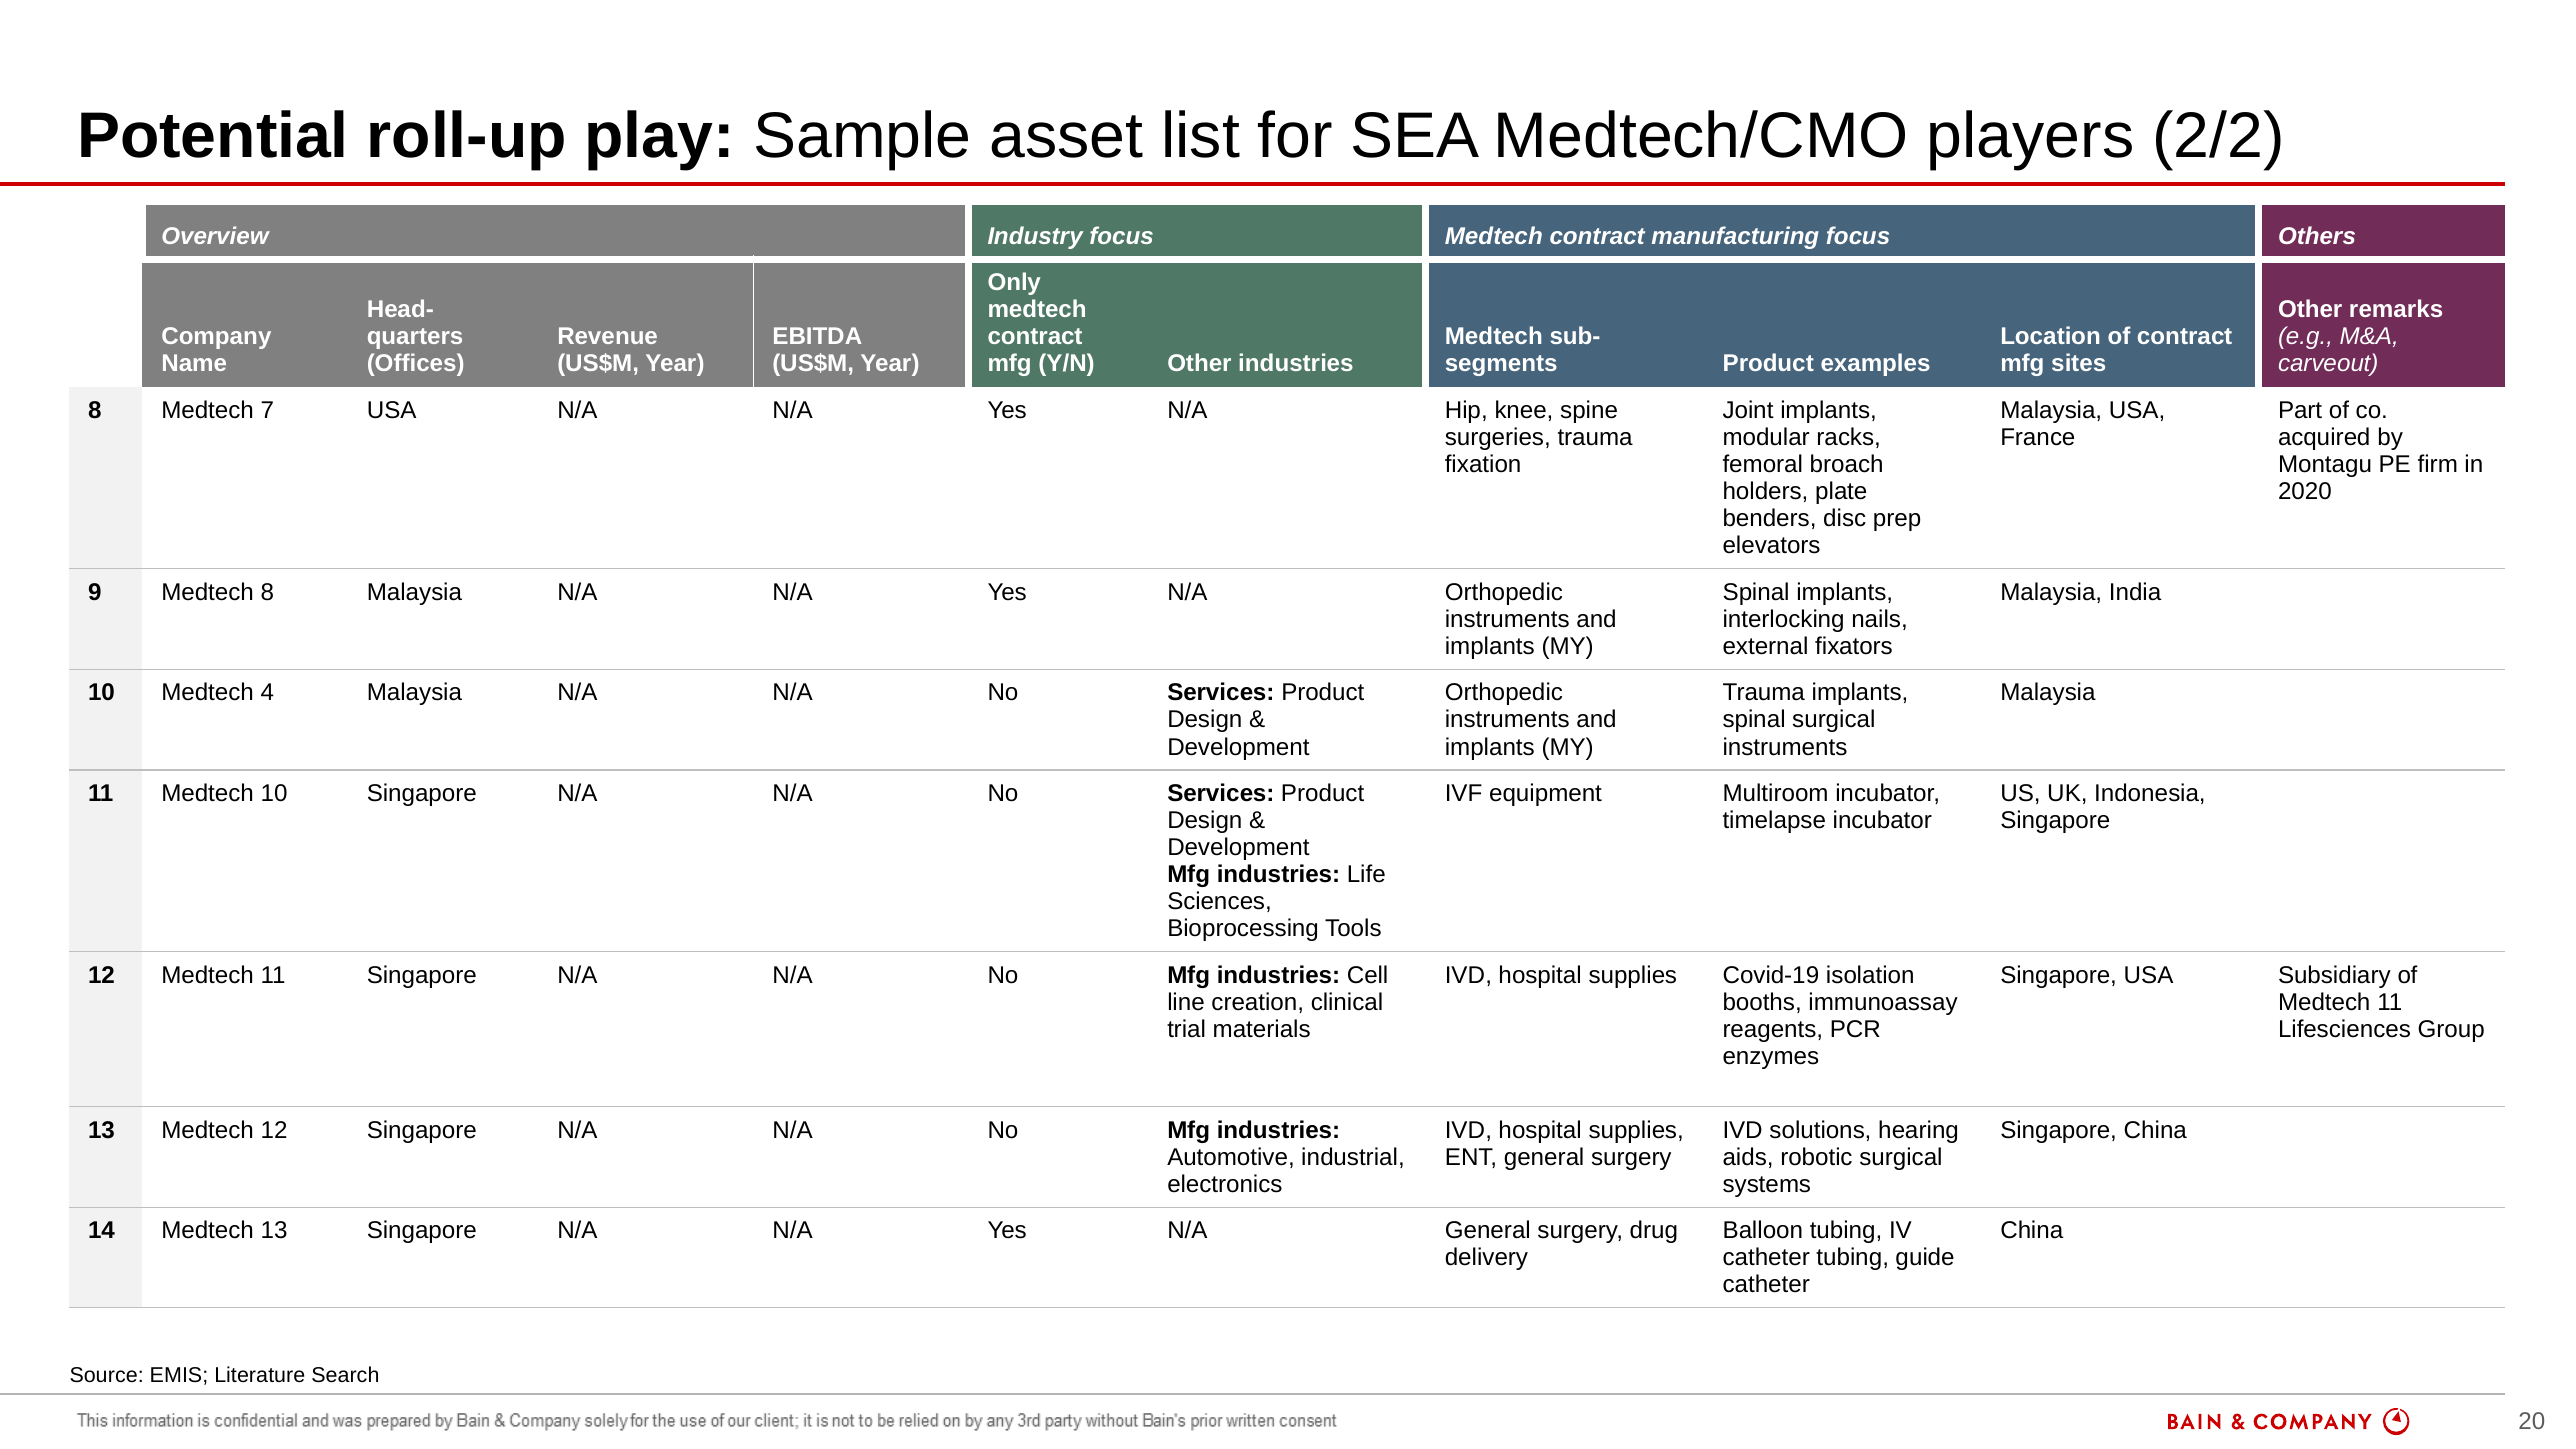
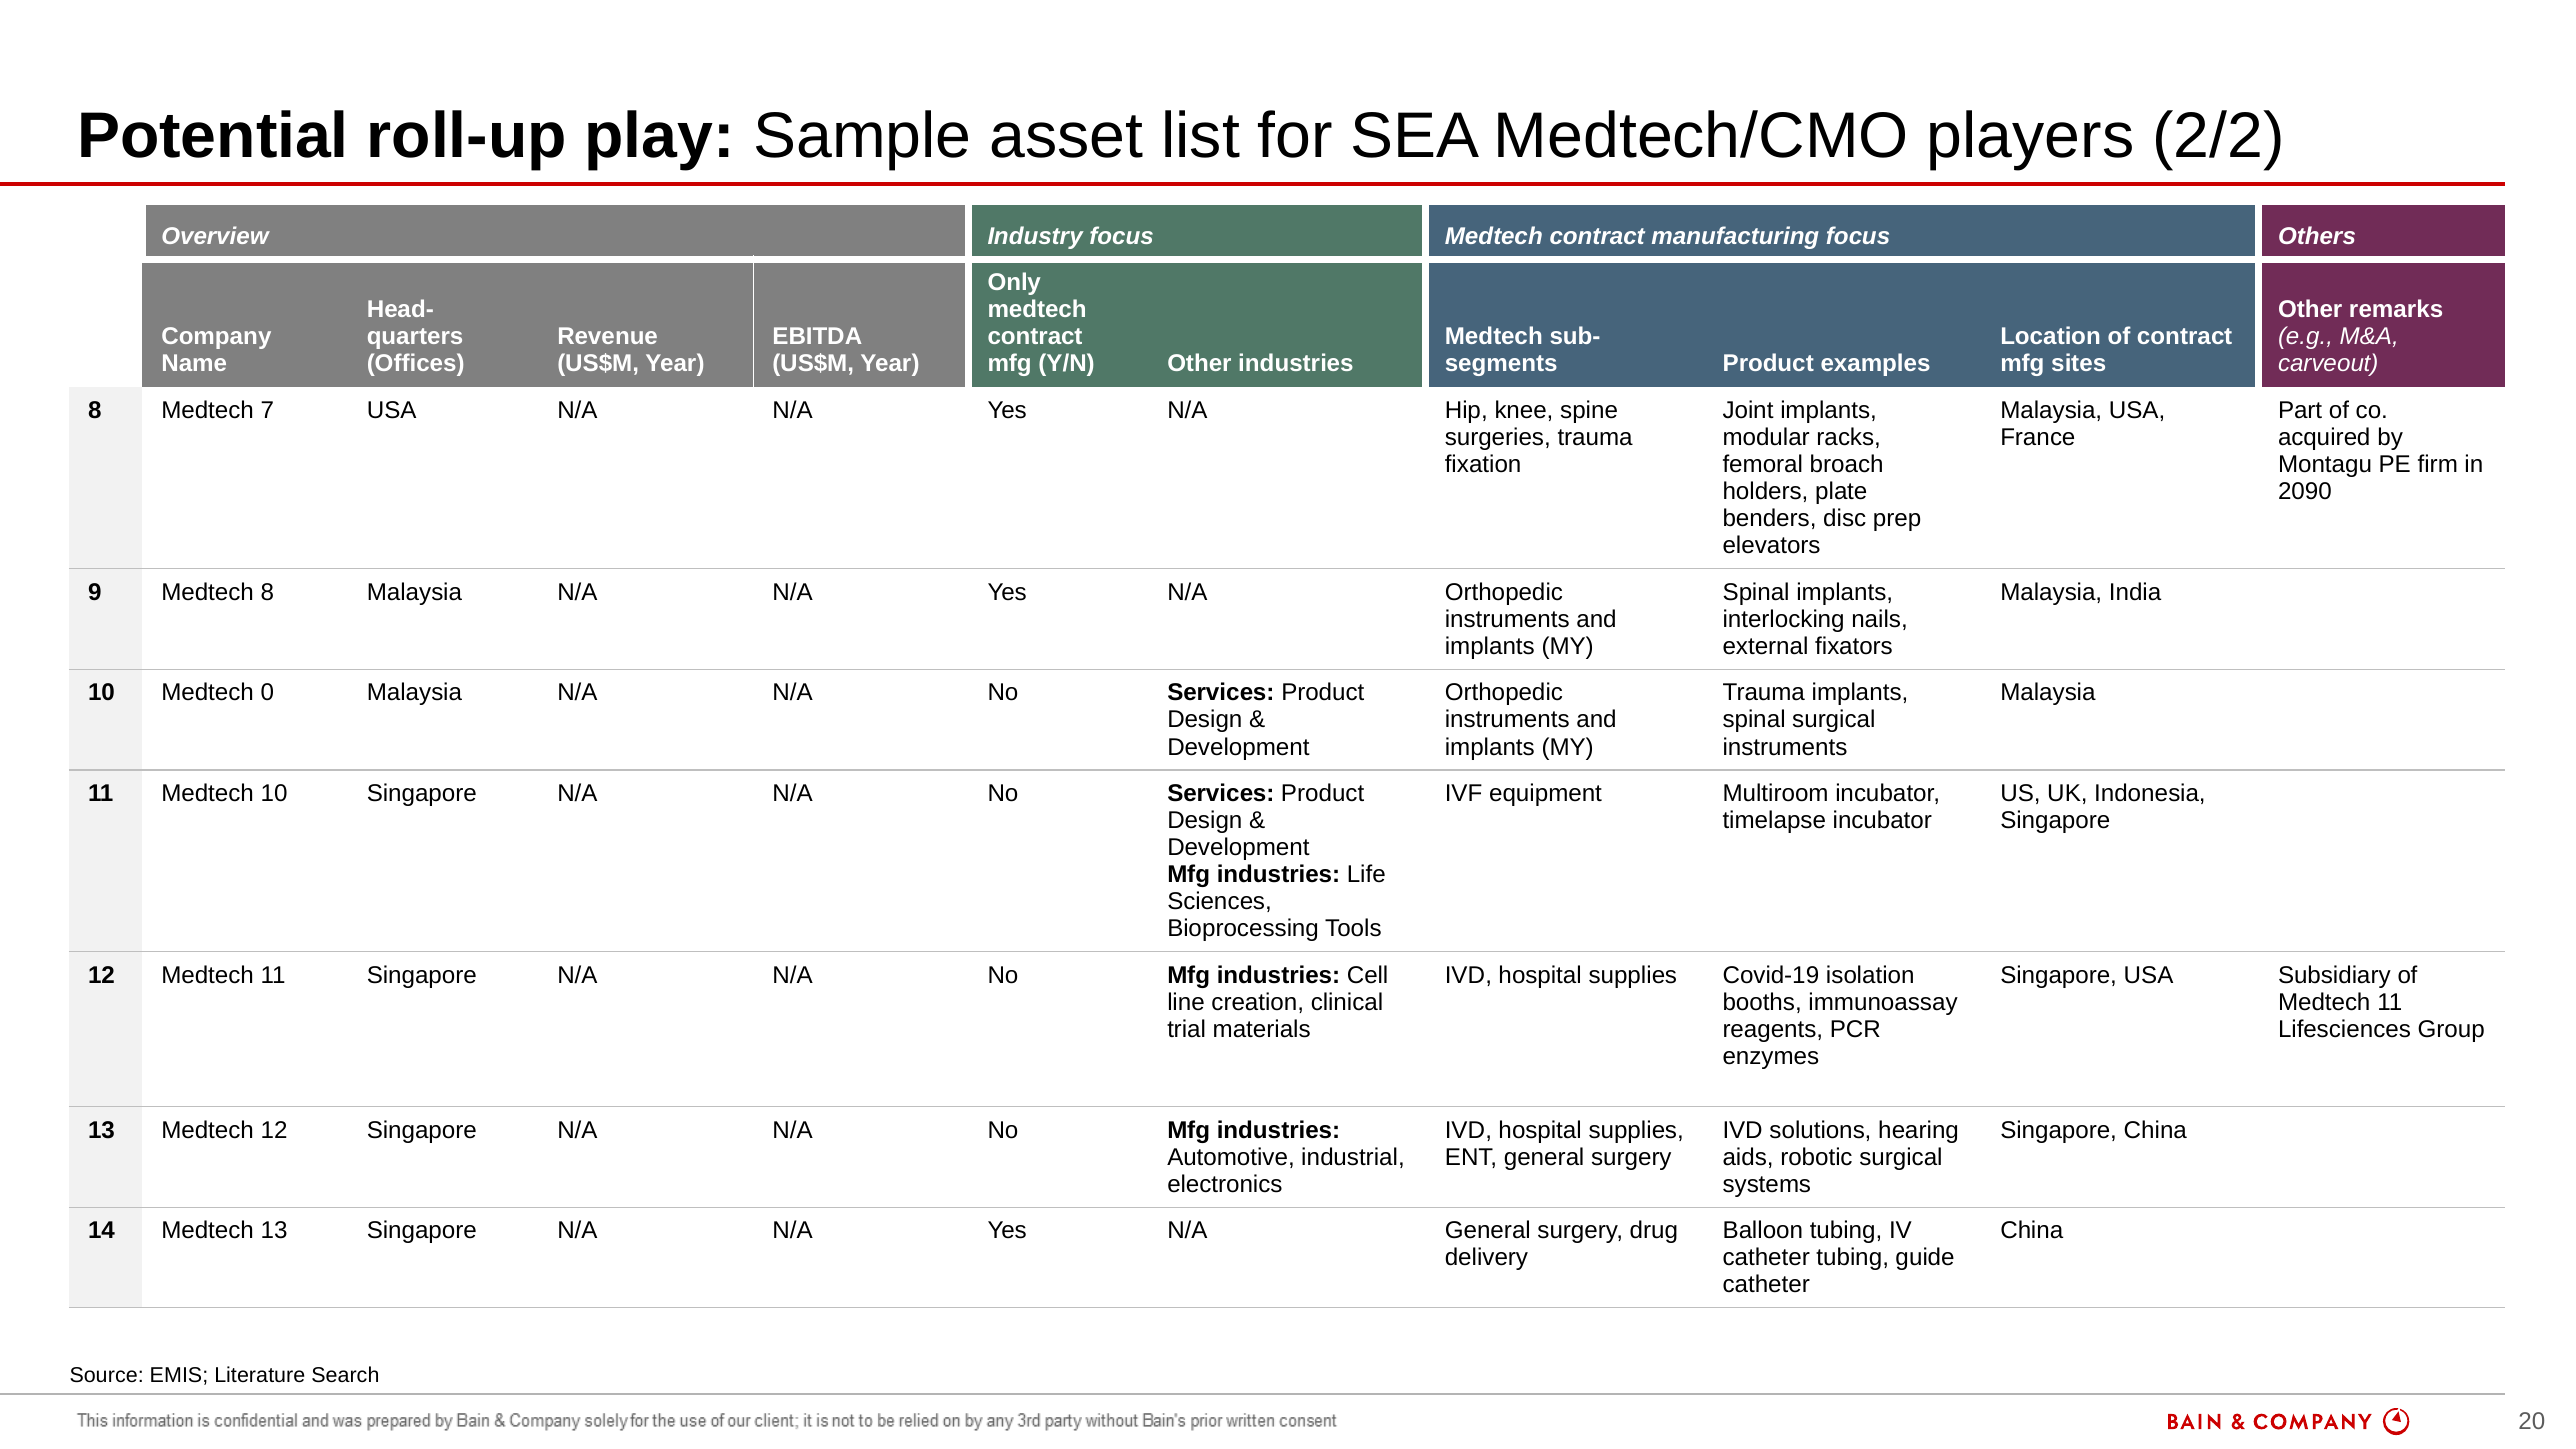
2020: 2020 -> 2090
4: 4 -> 0
